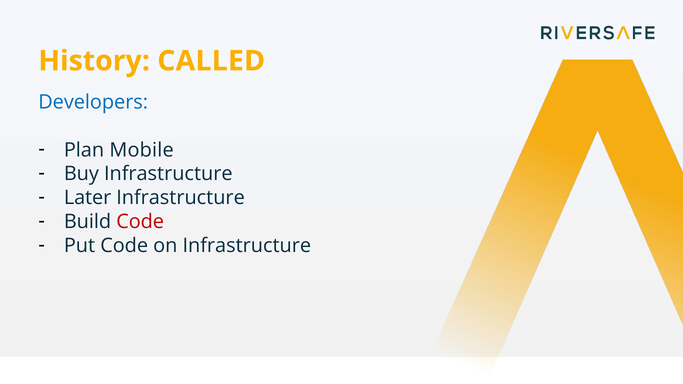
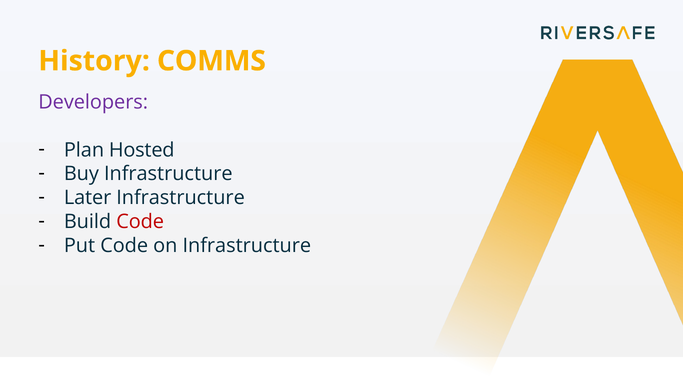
CALLED: CALLED -> COMMS
Developers colour: blue -> purple
Mobile: Mobile -> Hosted
